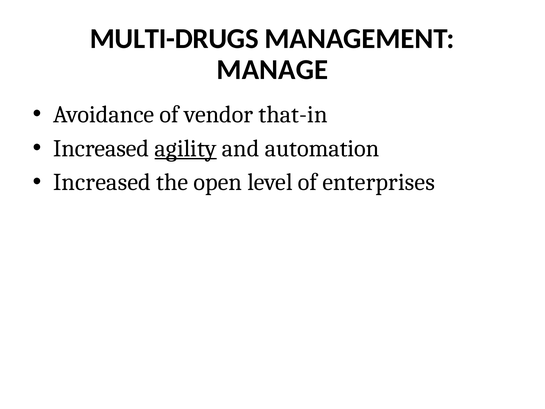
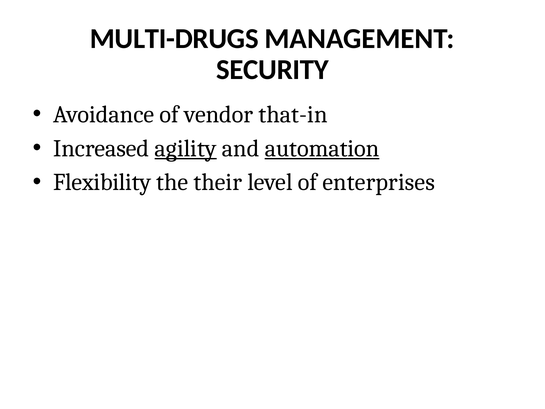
MANAGE: MANAGE -> SECURITY
automation underline: none -> present
Increased at (102, 182): Increased -> Flexibility
open: open -> their
